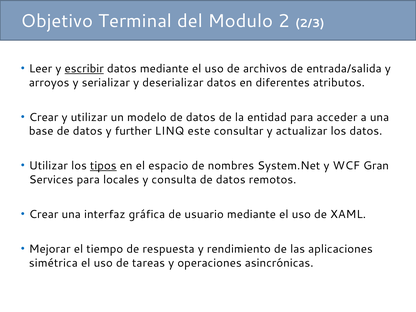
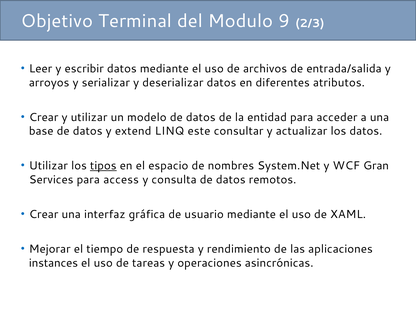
2: 2 -> 9
escribir underline: present -> none
further: further -> extend
locales: locales -> access
simétrica: simétrica -> instances
